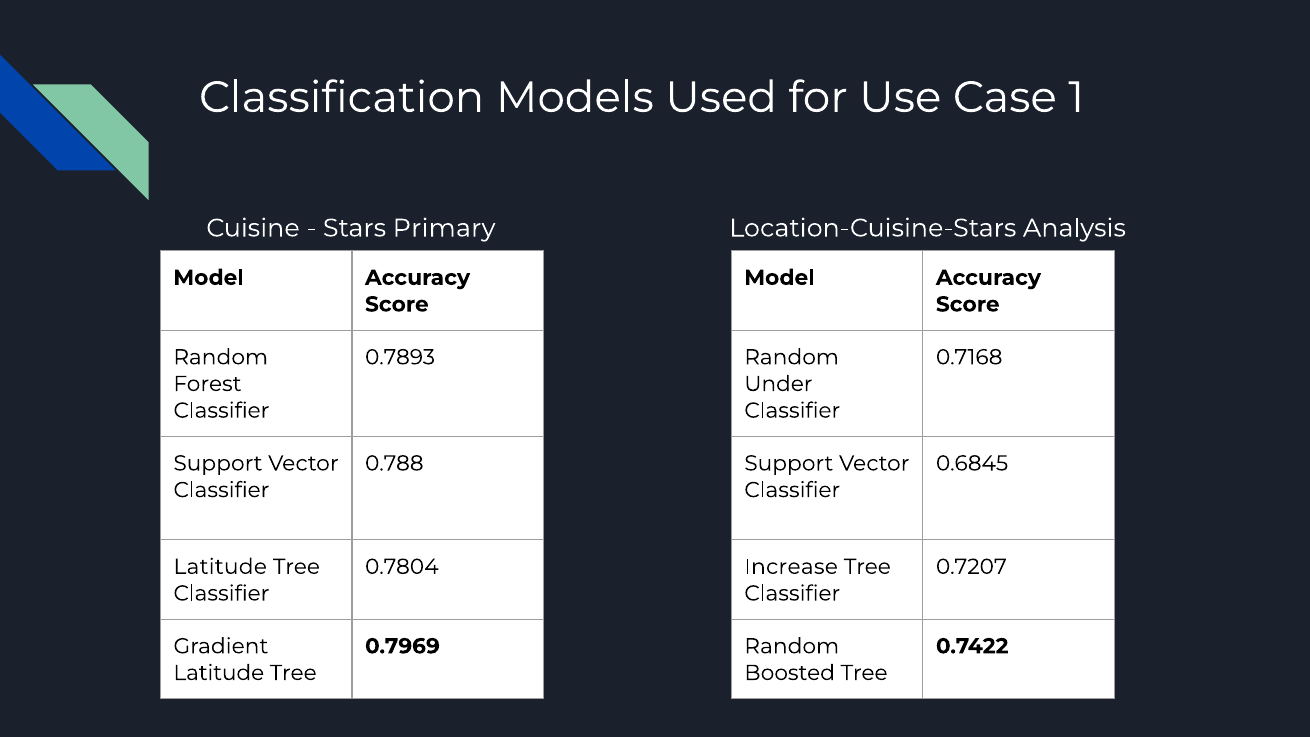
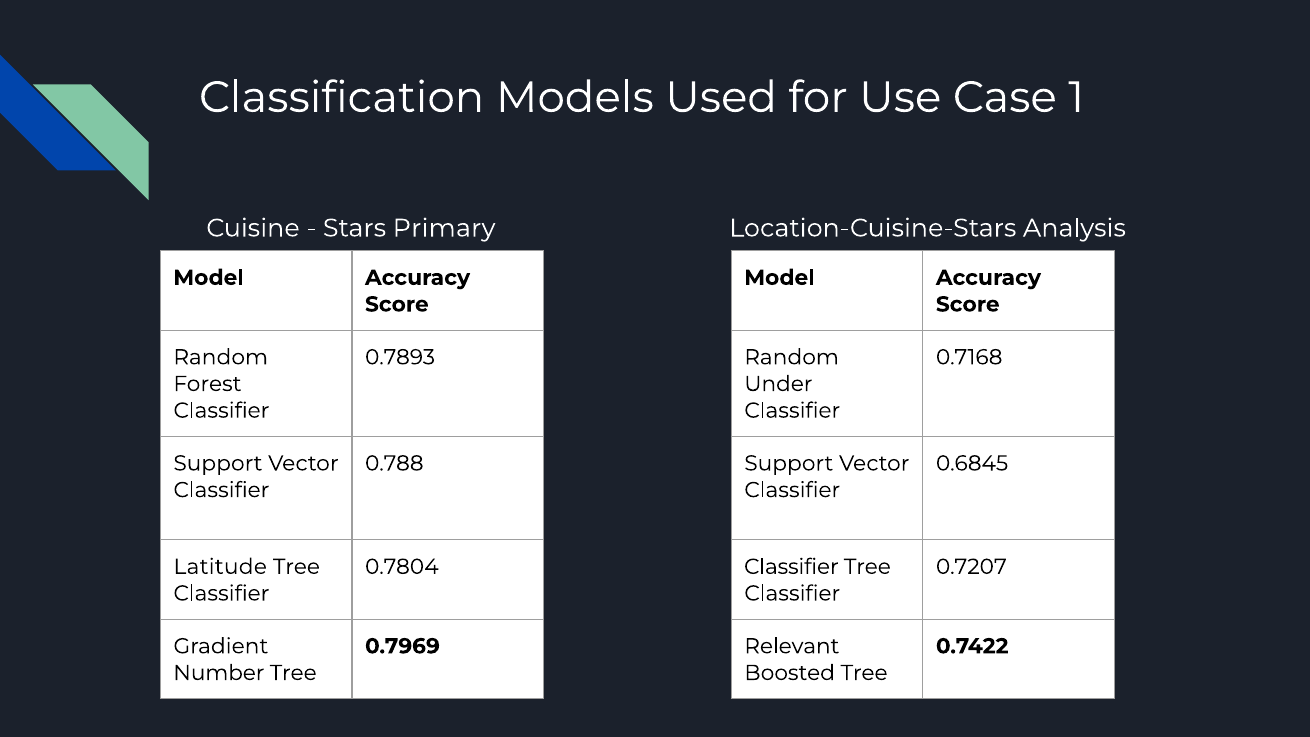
Increase at (791, 567): Increase -> Classifier
Random at (792, 646): Random -> Relevant
Latitude at (219, 673): Latitude -> Number
